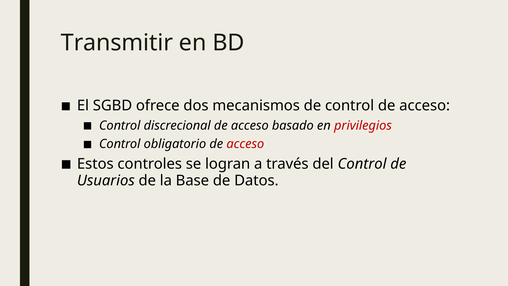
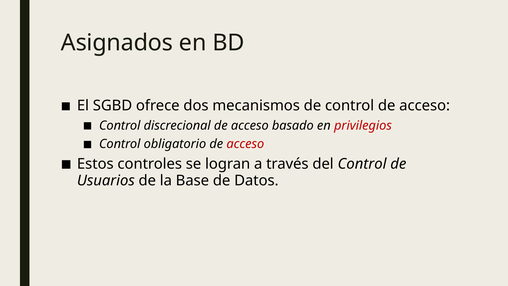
Transmitir: Transmitir -> Asignados
